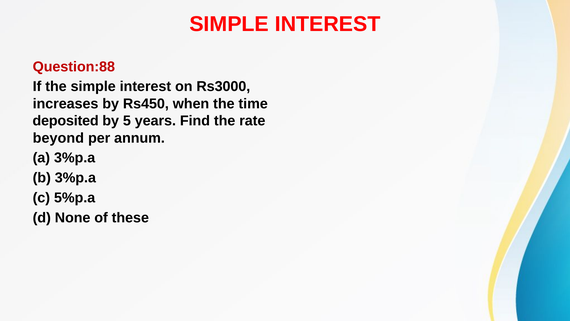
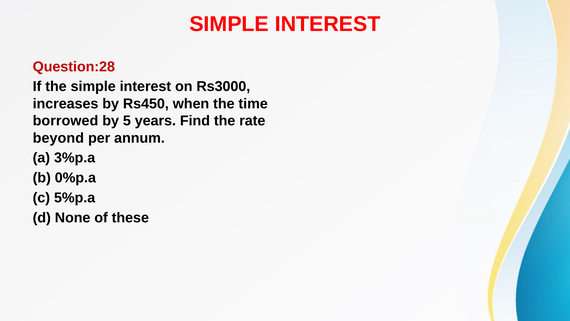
Question:88: Question:88 -> Question:28
deposited: deposited -> borrowed
b 3%p.a: 3%p.a -> 0%p.a
